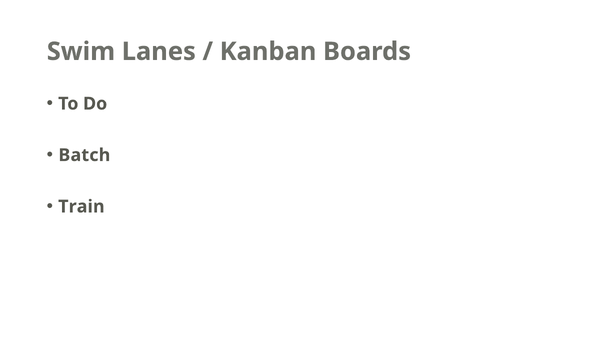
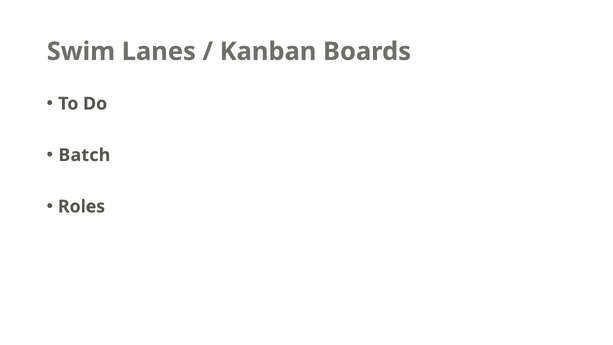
Train: Train -> Roles
